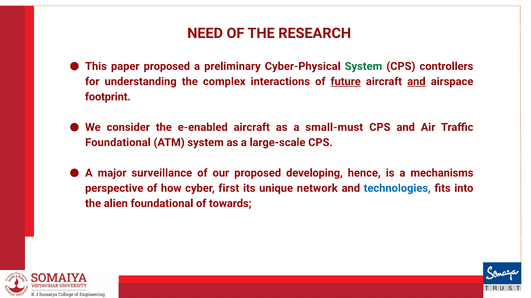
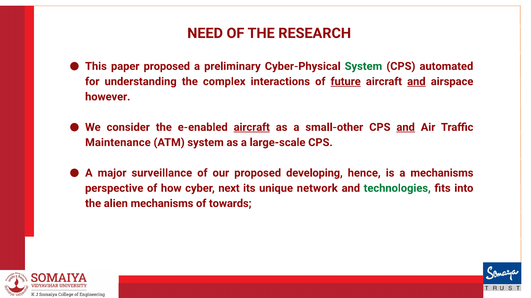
controllers: controllers -> automated
footprint: footprint -> however
aircraft at (252, 127) underline: none -> present
small-must: small-must -> small-other
and at (406, 127) underline: none -> present
Foundational at (118, 143): Foundational -> Maintenance
first: first -> next
technologies colour: blue -> green
alien foundational: foundational -> mechanisms
